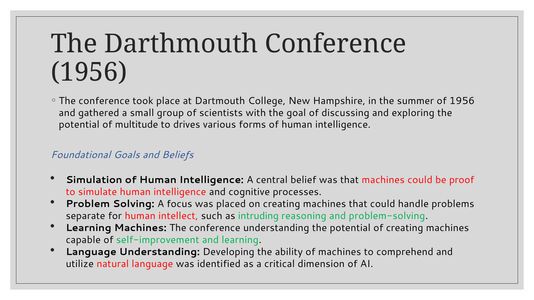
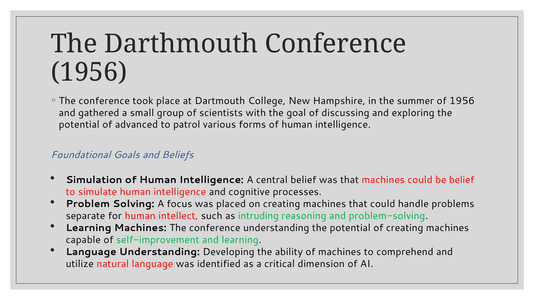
multitude: multitude -> advanced
drives: drives -> patrol
be proof: proof -> belief
